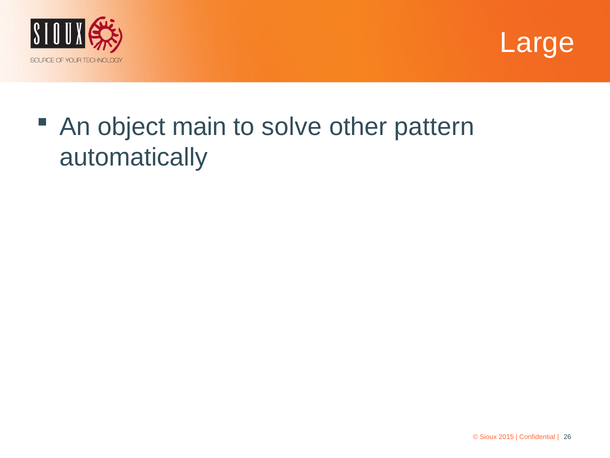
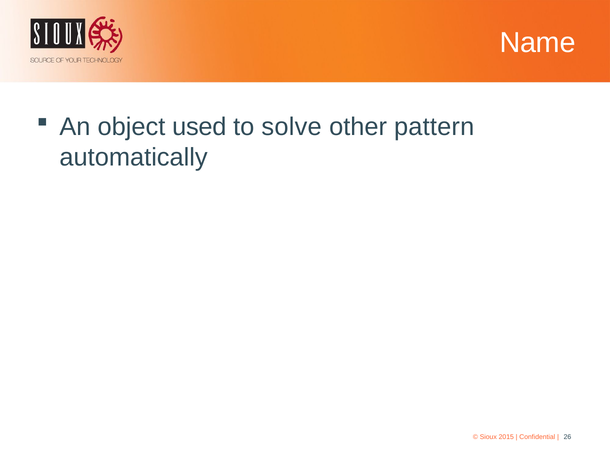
Large: Large -> Name
main: main -> used
